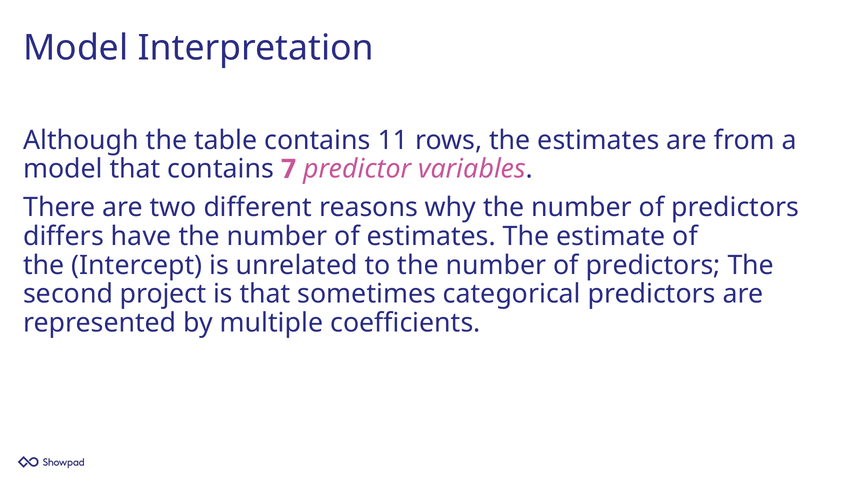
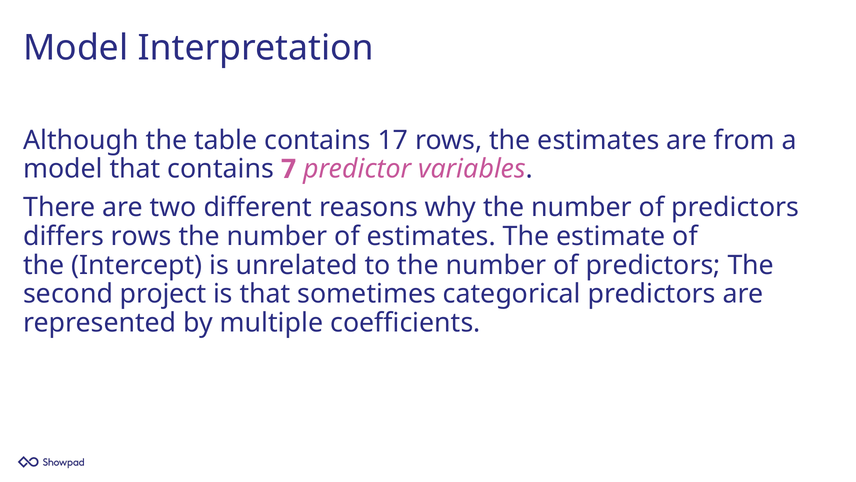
11: 11 -> 17
differs have: have -> rows
